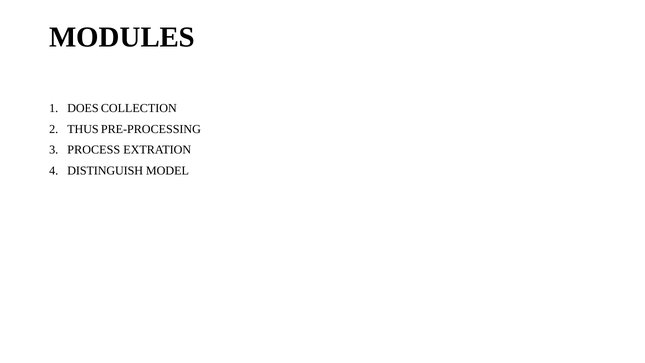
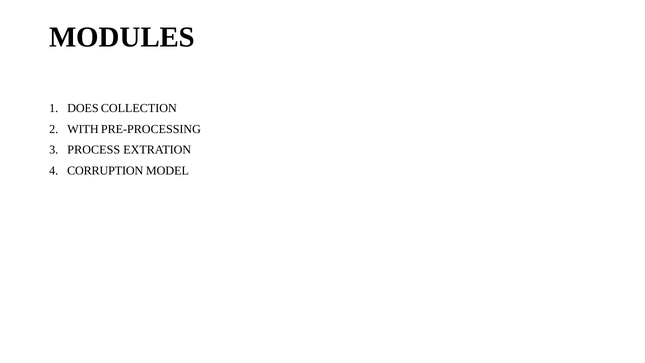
THUS: THUS -> WITH
DISTINGUISH: DISTINGUISH -> CORRUPTION
